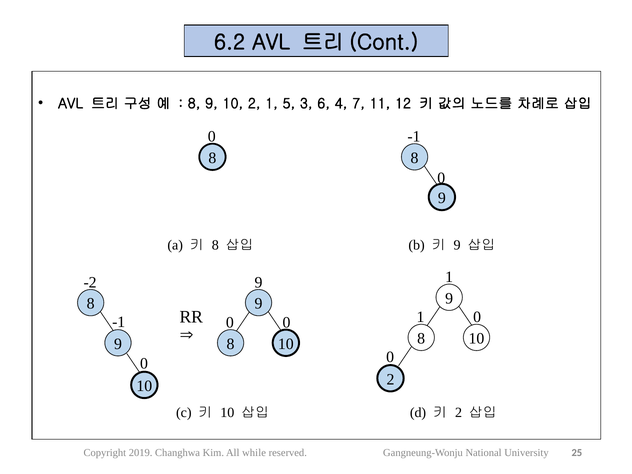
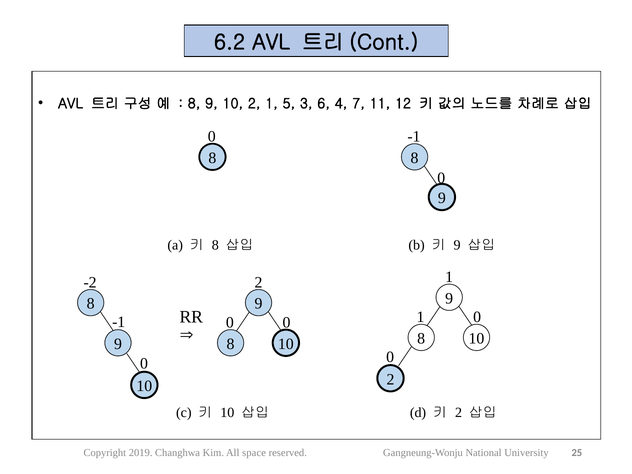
-2 9: 9 -> 2
while: while -> space
